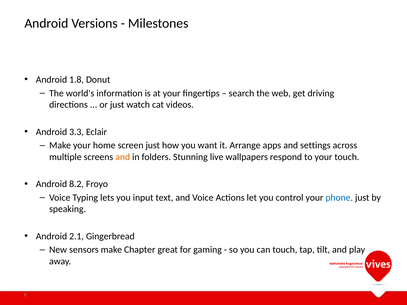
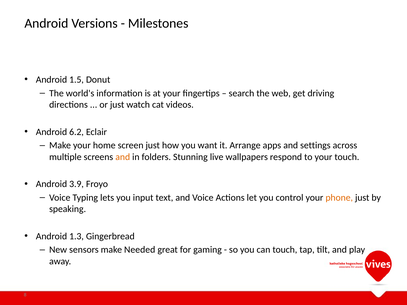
1.8: 1.8 -> 1.5
3.3: 3.3 -> 6.2
8.2: 8.2 -> 3.9
phone colour: blue -> orange
2.1: 2.1 -> 1.3
Chapter: Chapter -> Needed
